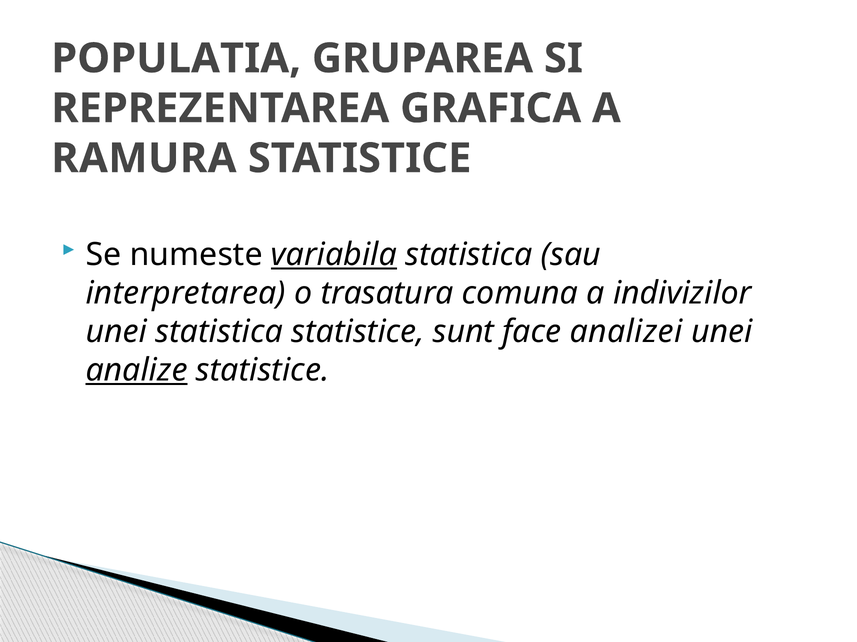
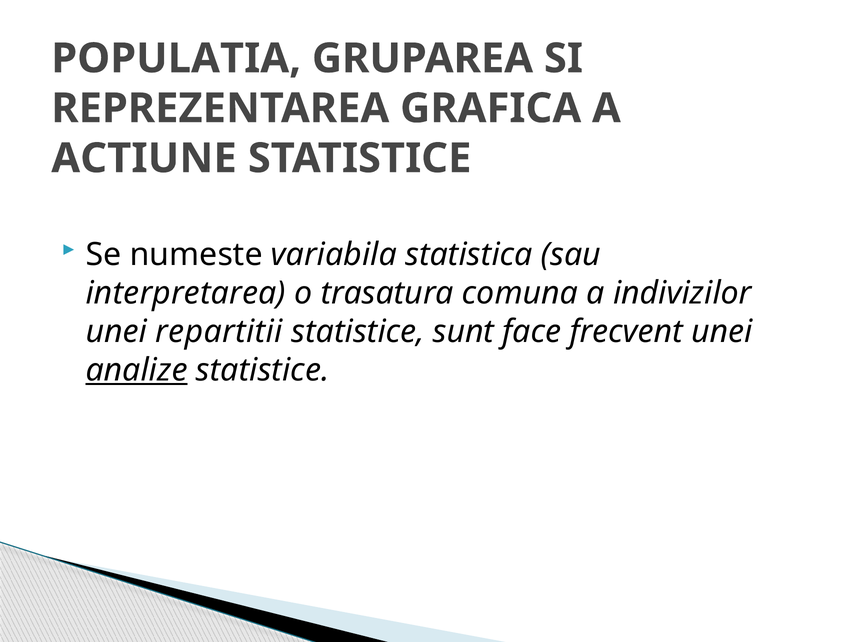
RAMURA: RAMURA -> ACTIUNE
variabila underline: present -> none
unei statistica: statistica -> repartitii
analizei: analizei -> frecvent
